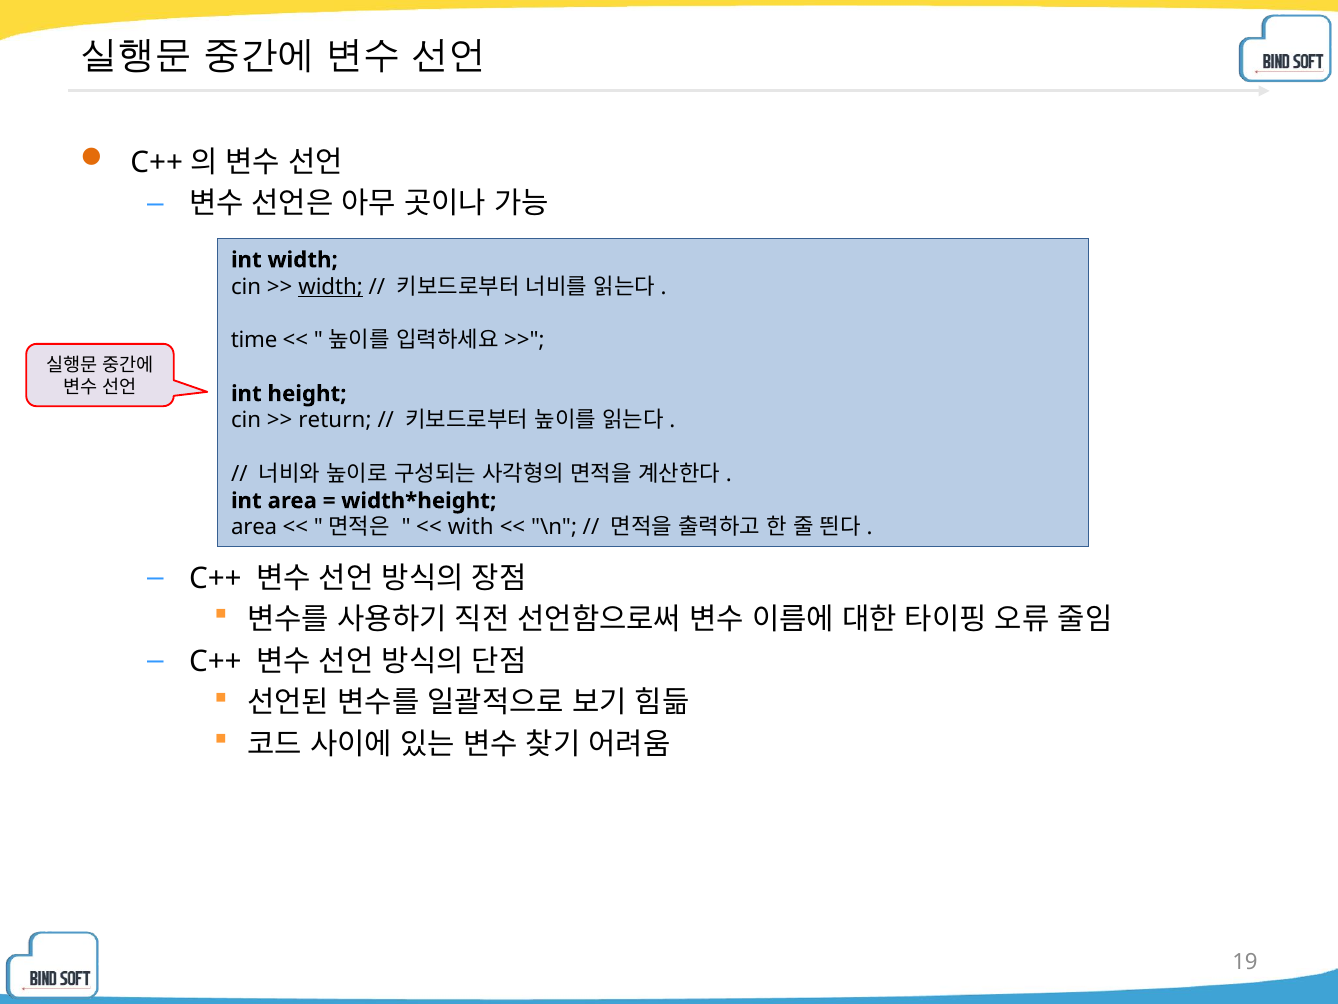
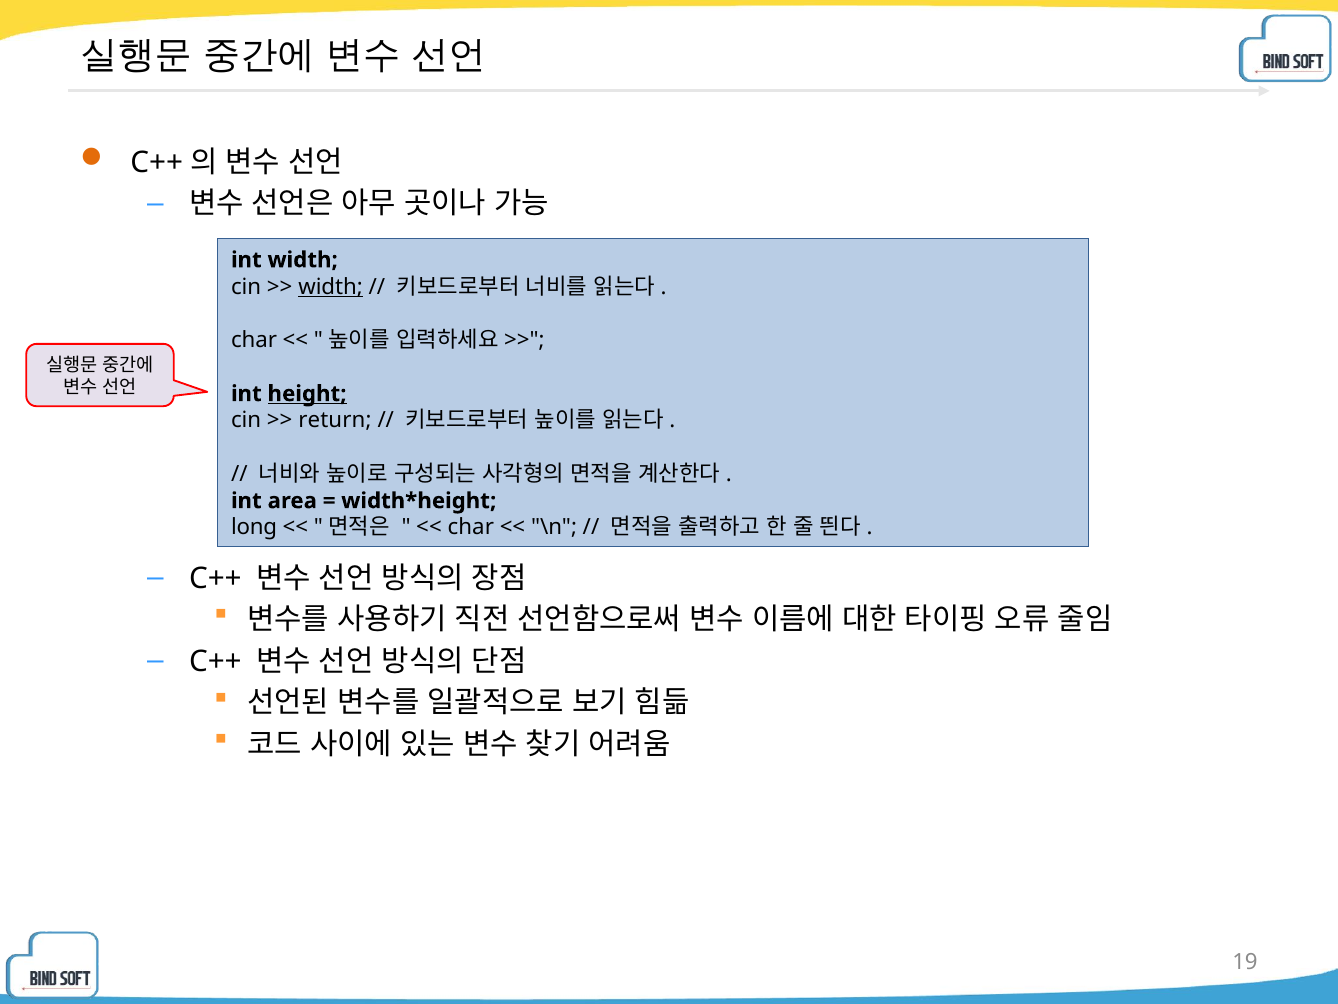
time at (254, 340): time -> char
height underline: none -> present
area at (254, 527): area -> long
with at (471, 527): with -> char
